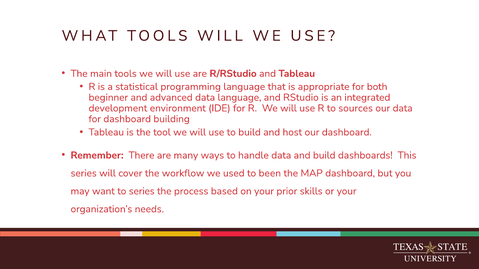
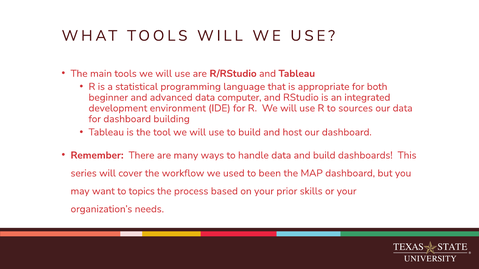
data language: language -> computer
to series: series -> topics
